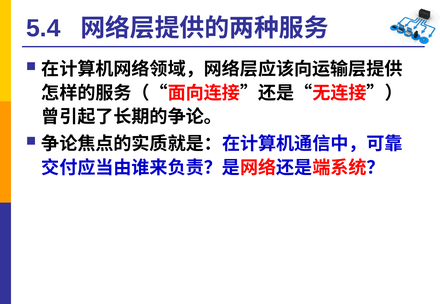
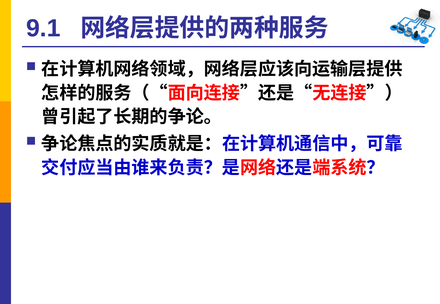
5.4: 5.4 -> 9.1
